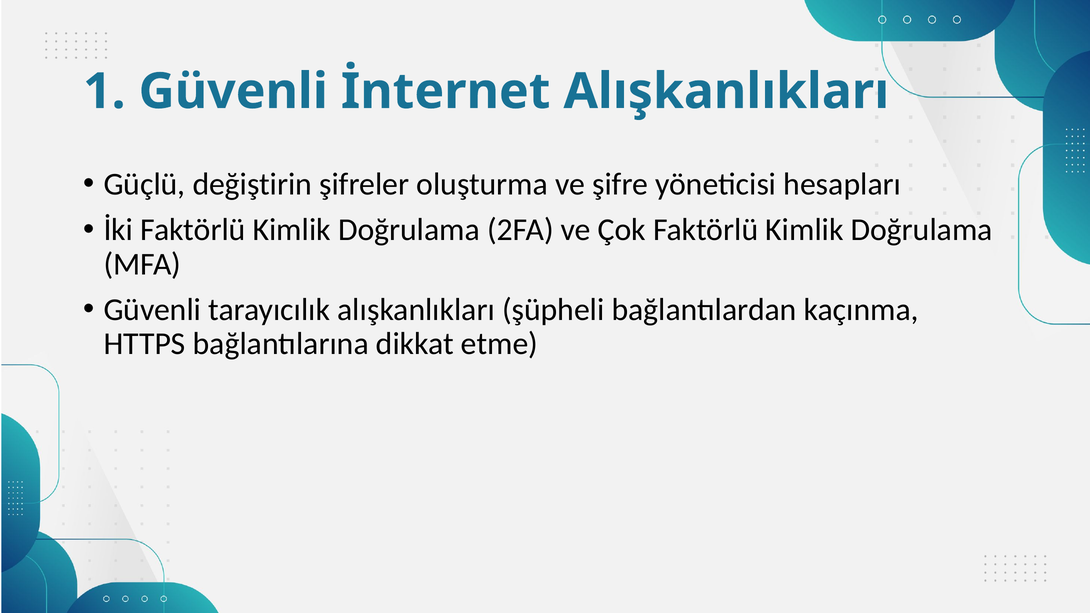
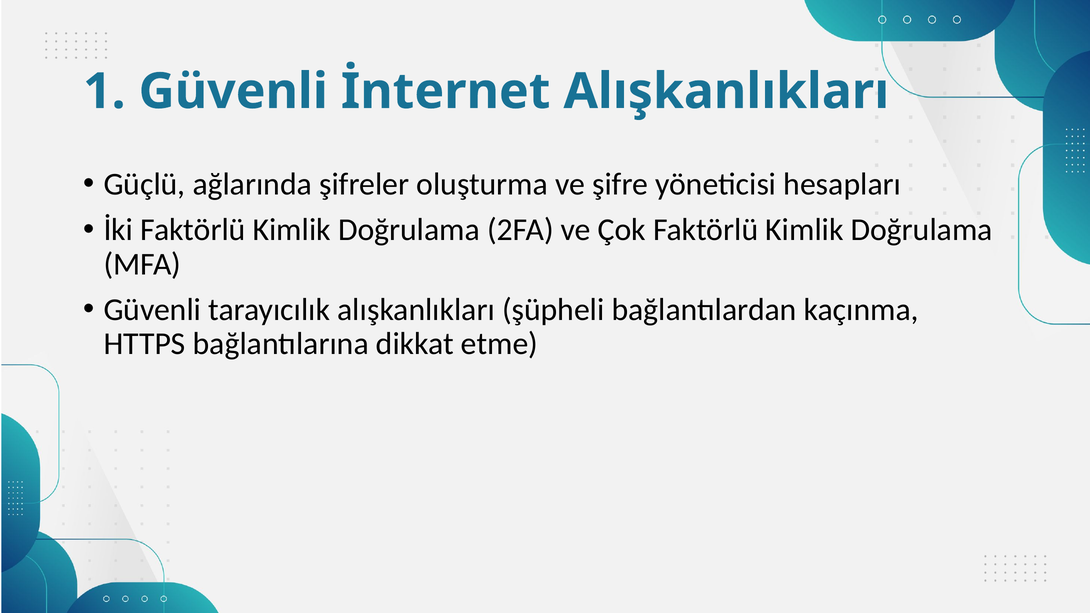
değiştirin: değiştirin -> ağlarında
